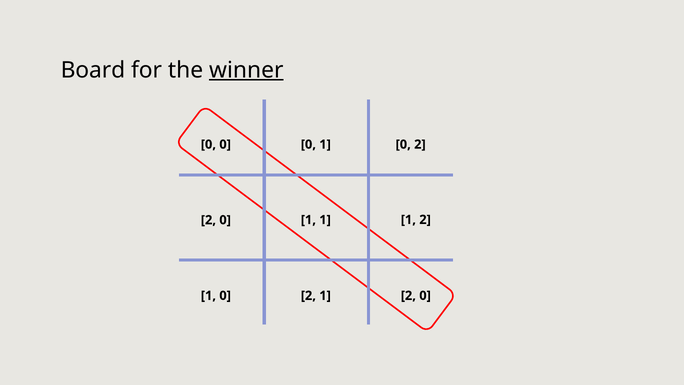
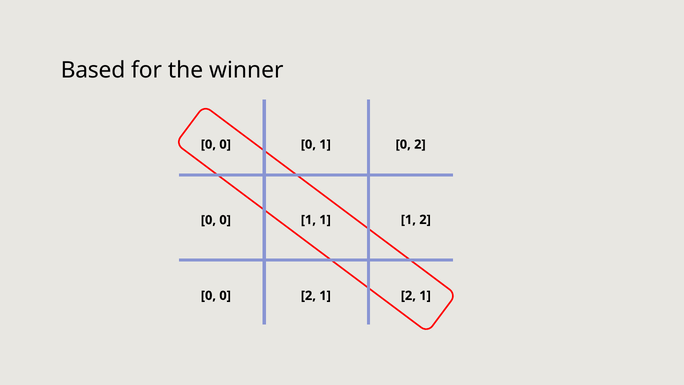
Board: Board -> Based
winner underline: present -> none
2 at (208, 220): 2 -> 0
1 at (208, 295): 1 -> 0
1 2 0: 0 -> 1
